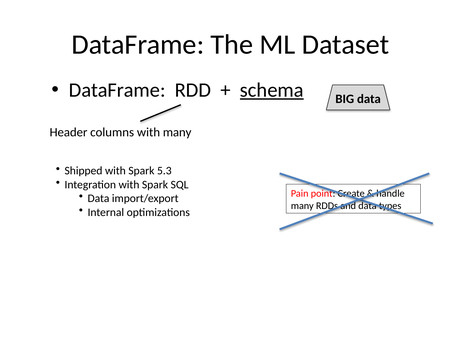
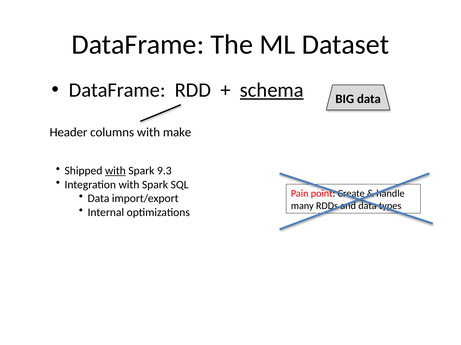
with many: many -> make
with at (115, 171) underline: none -> present
5.3: 5.3 -> 9.3
